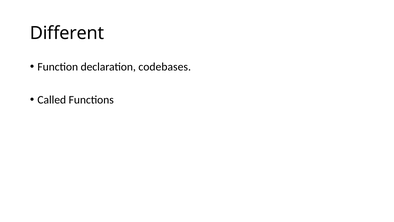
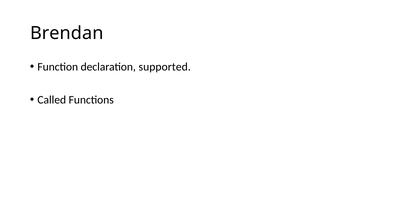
Different: Different -> Brendan
codebases: codebases -> supported
